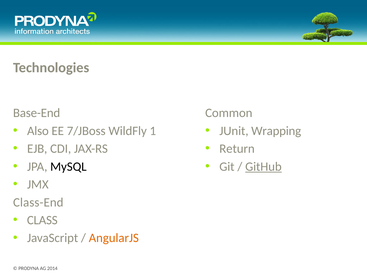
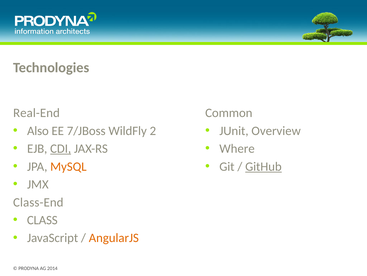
Base-End: Base-End -> Real-End
1: 1 -> 2
Wrapping: Wrapping -> Overview
CDI underline: none -> present
Return: Return -> Where
MySQL colour: black -> orange
